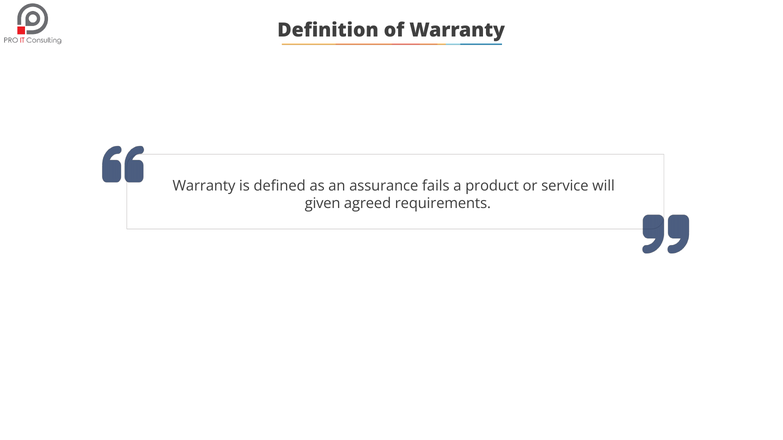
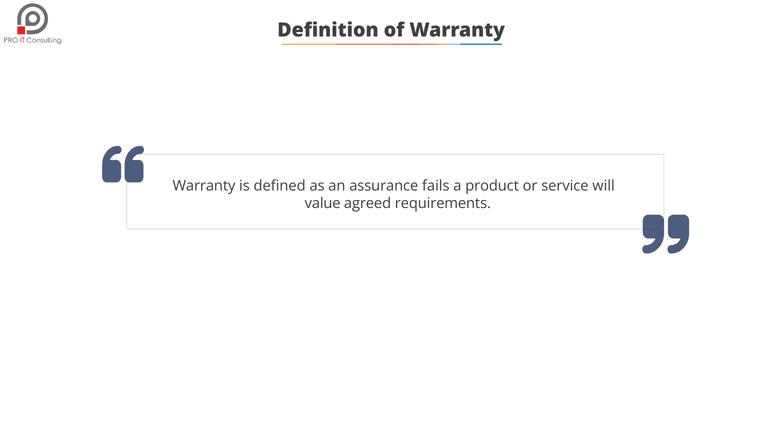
given: given -> value
